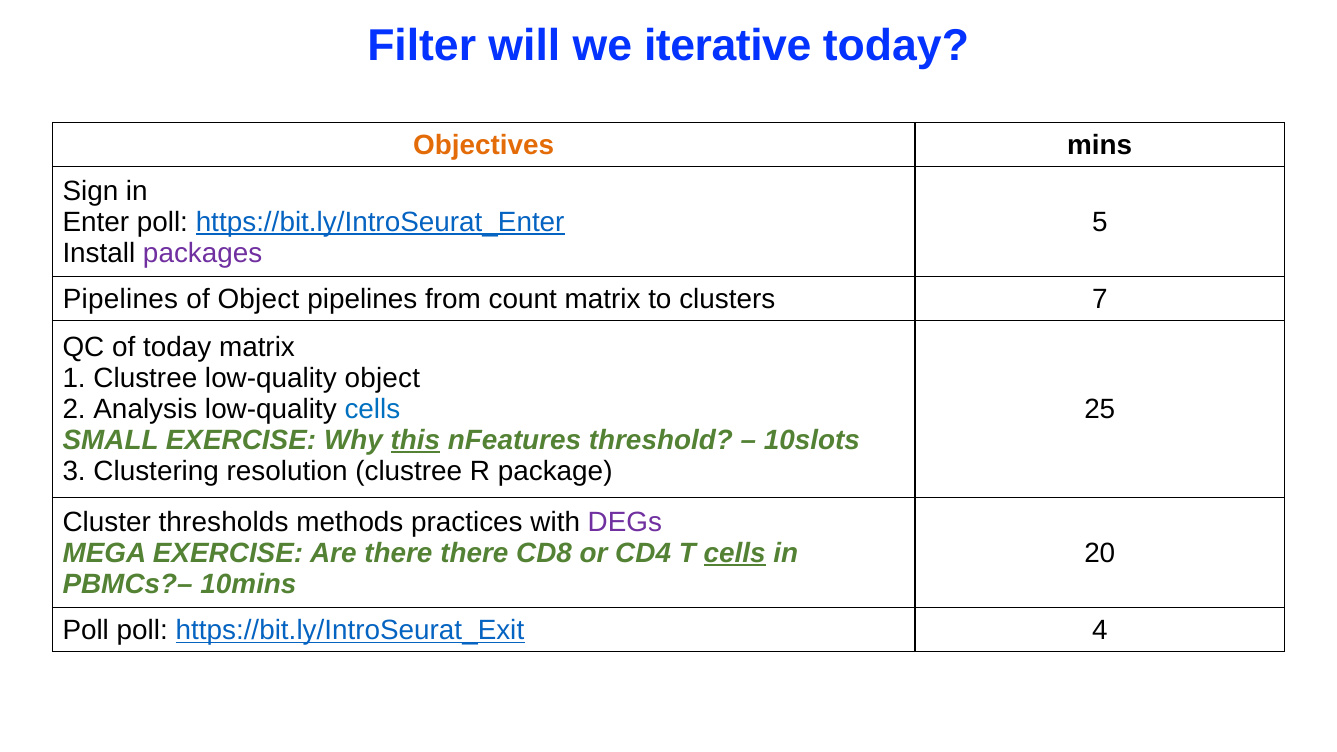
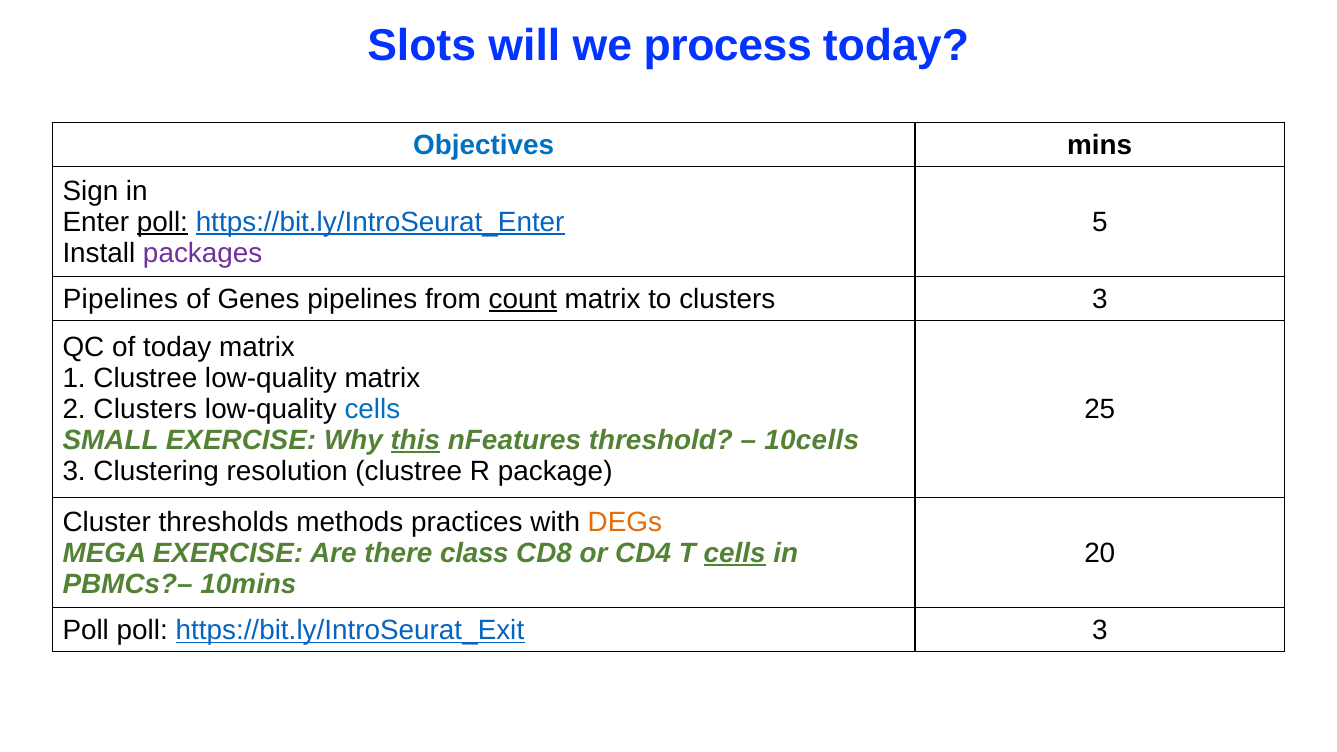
Filter: Filter -> Slots
iterative: iterative -> process
Objectives colour: orange -> blue
poll at (162, 222) underline: none -> present
of Object: Object -> Genes
count underline: none -> present
clusters 7: 7 -> 3
low-quality object: object -> matrix
2 Analysis: Analysis -> Clusters
10slots: 10slots -> 10cells
DEGs colour: purple -> orange
there there: there -> class
4 at (1100, 630): 4 -> 3
